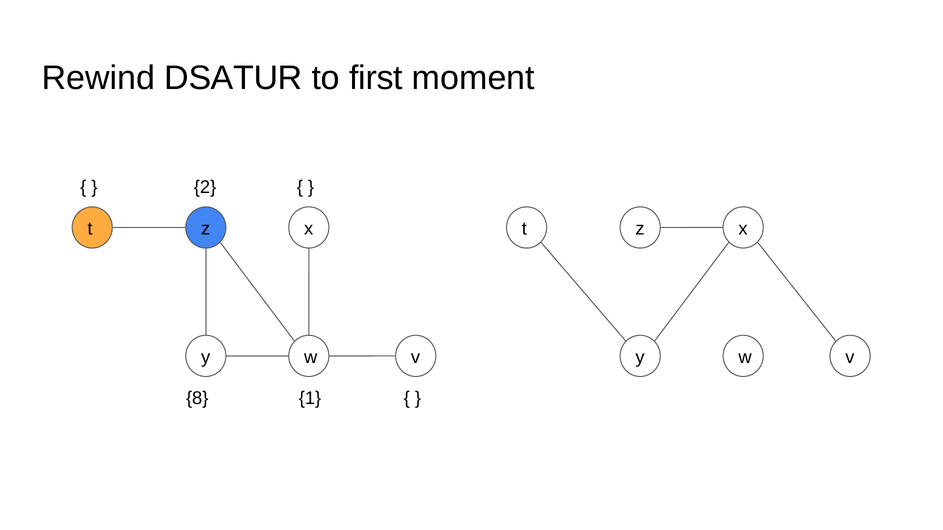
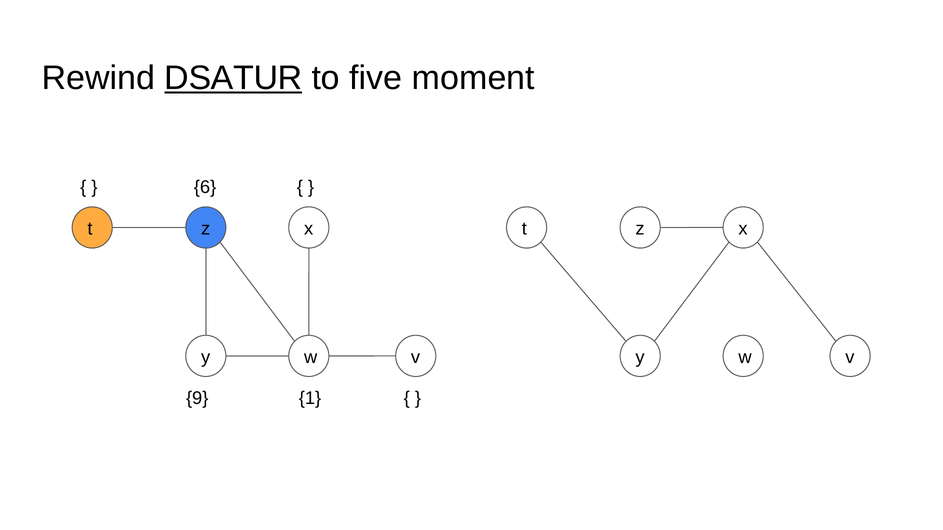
DSATUR underline: none -> present
first: first -> five
2: 2 -> 6
8: 8 -> 9
